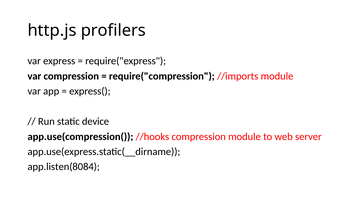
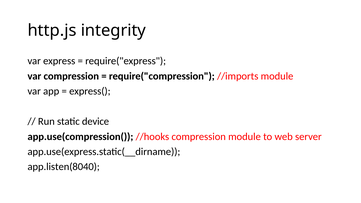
profilers: profilers -> integrity
app.listen(8084: app.listen(8084 -> app.listen(8040
